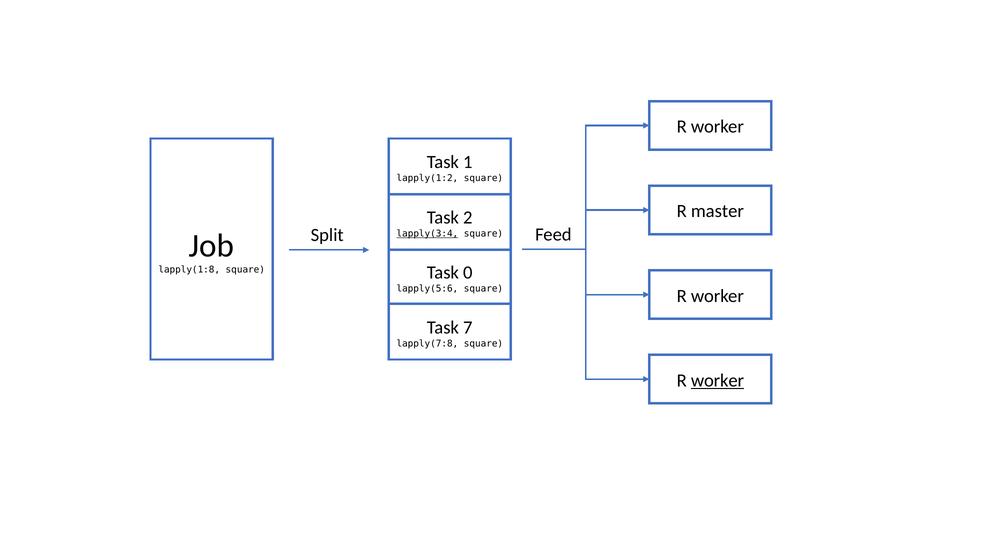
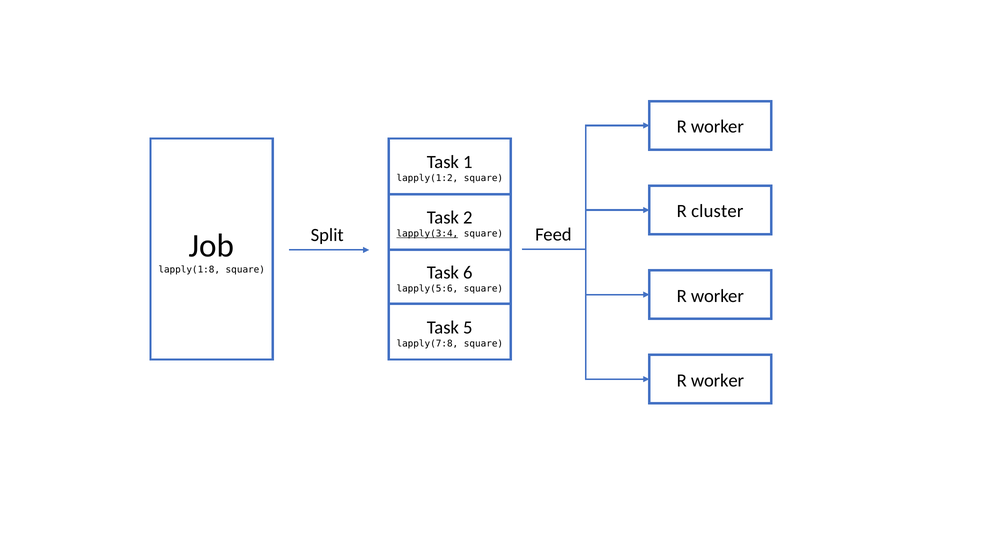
master: master -> cluster
0: 0 -> 6
7: 7 -> 5
worker at (717, 380) underline: present -> none
